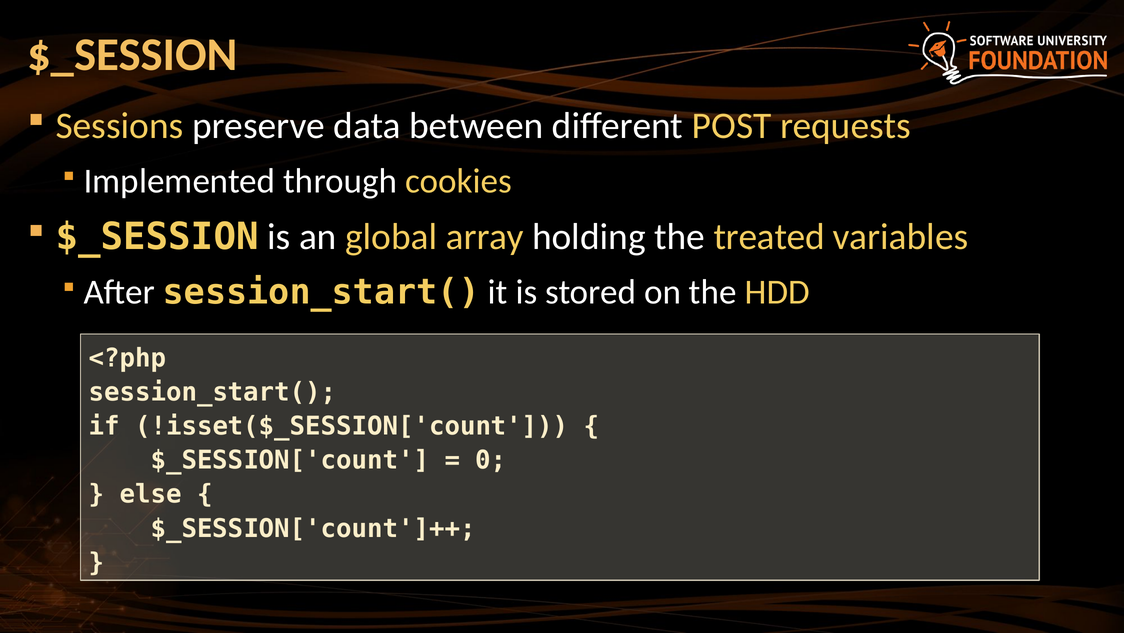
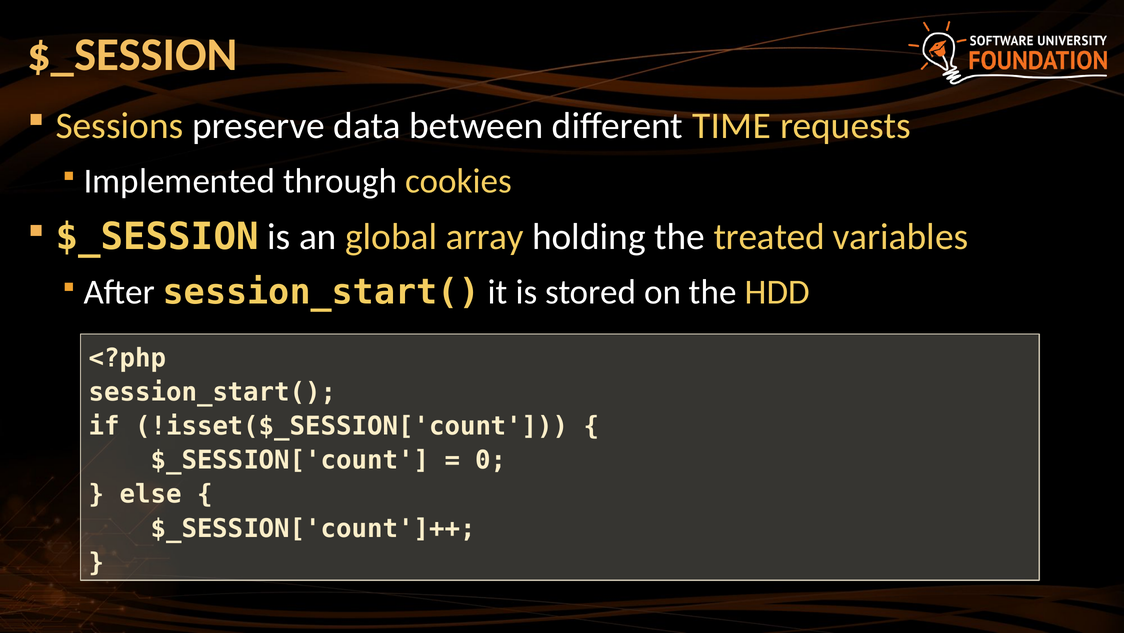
POST: POST -> TIME
